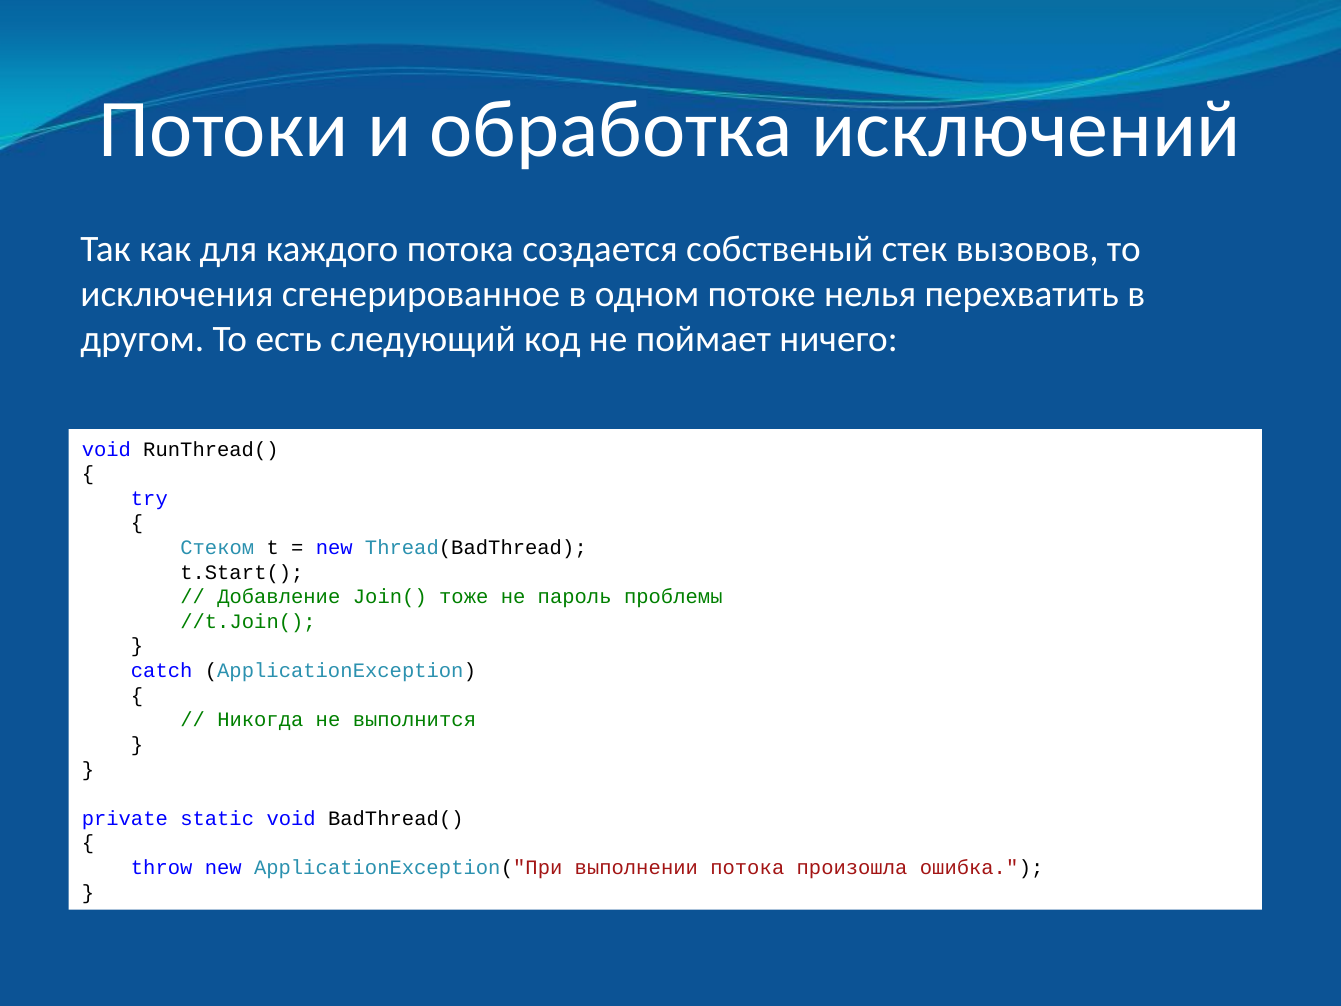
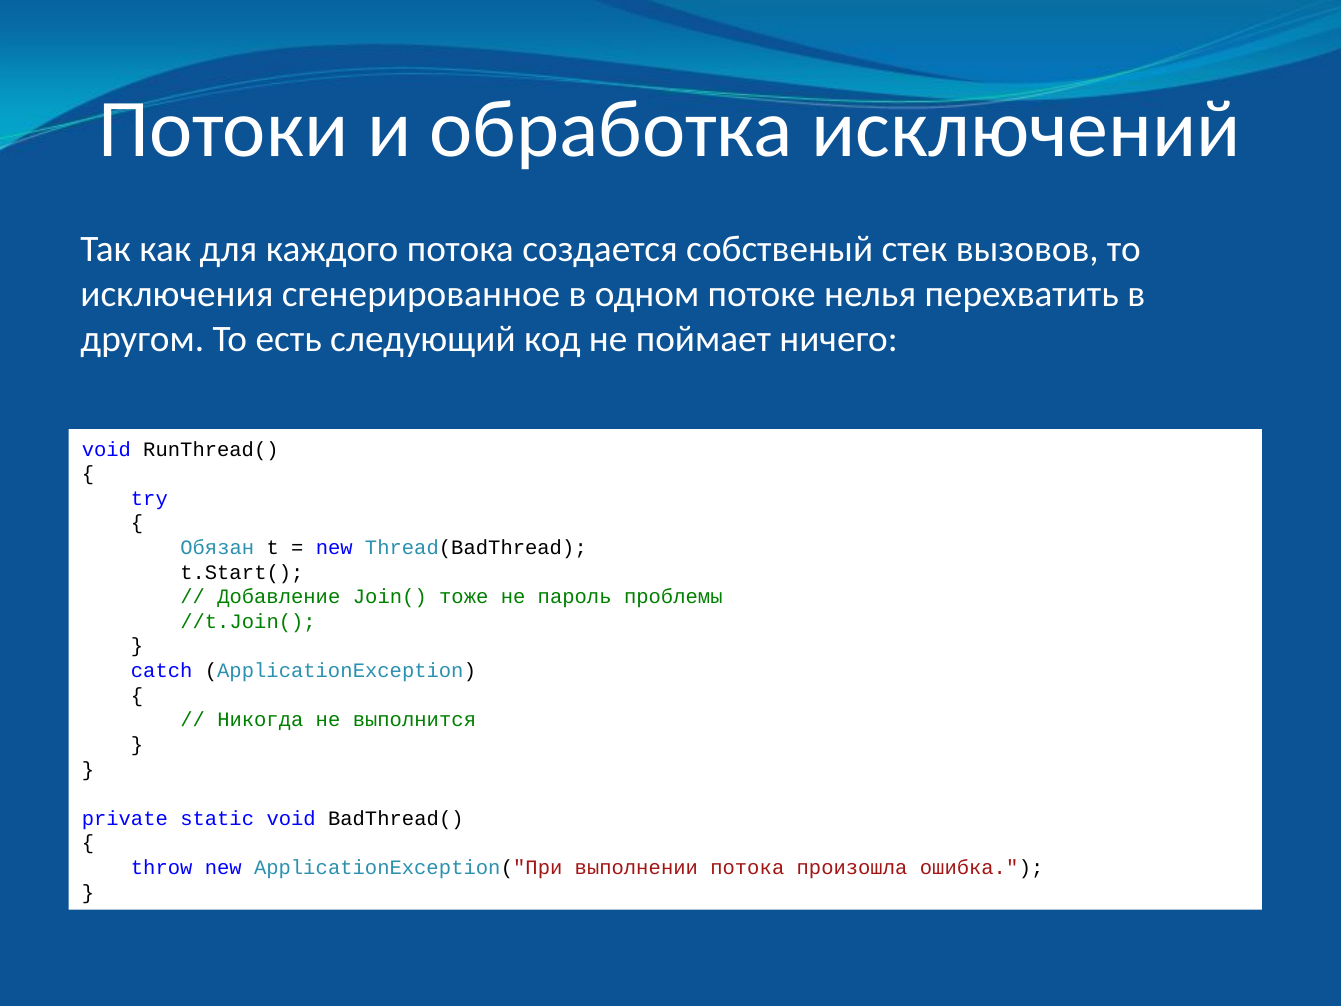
Стеком: Стеком -> Обязан
